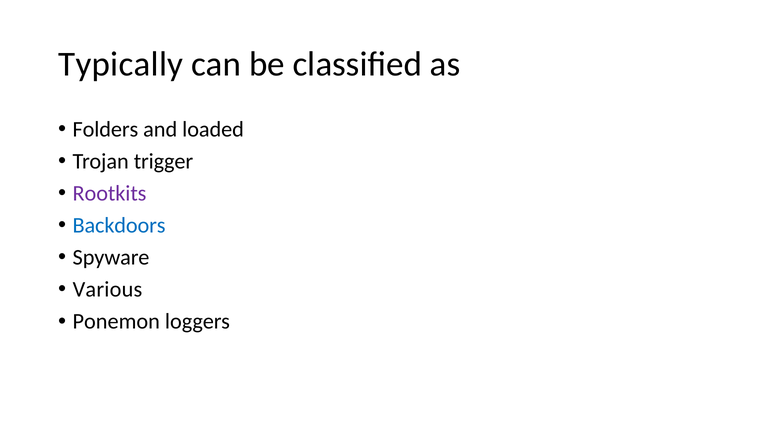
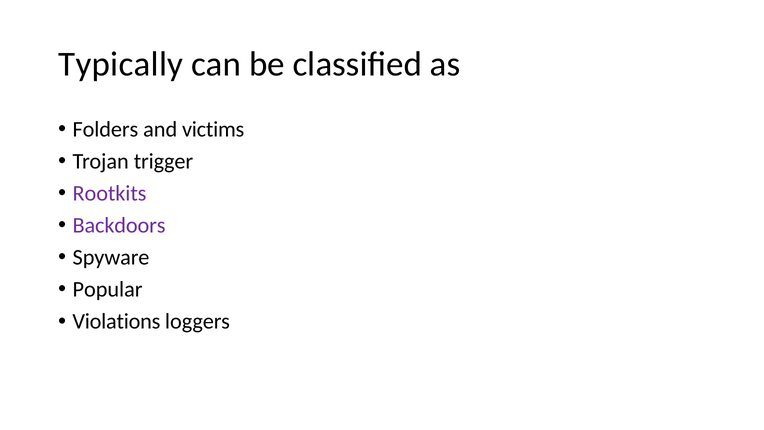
loaded: loaded -> victims
Backdoors colour: blue -> purple
Various: Various -> Popular
Ponemon: Ponemon -> Violations
